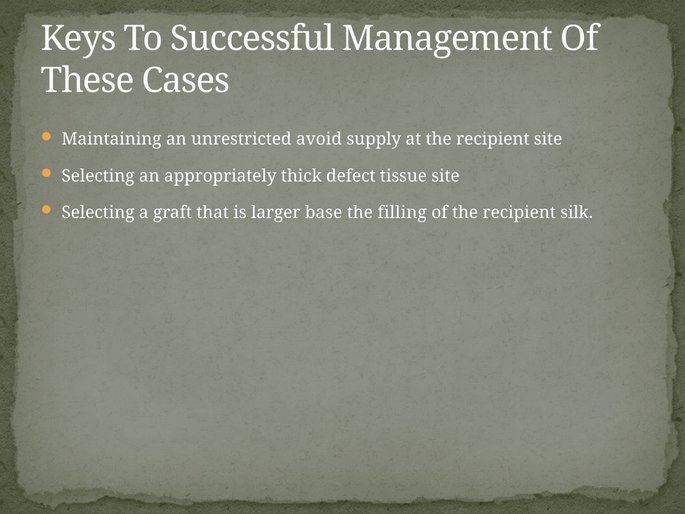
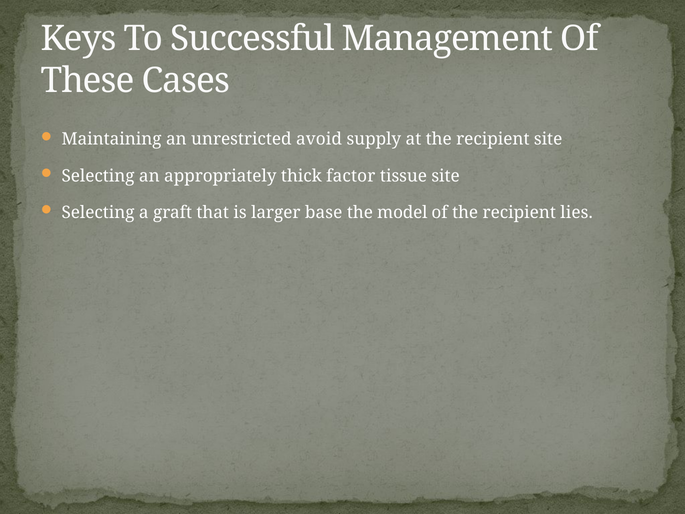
defect: defect -> factor
filling: filling -> model
silk: silk -> lies
